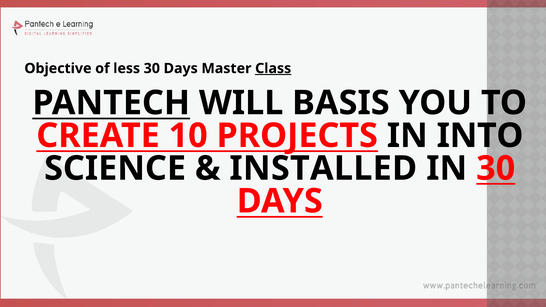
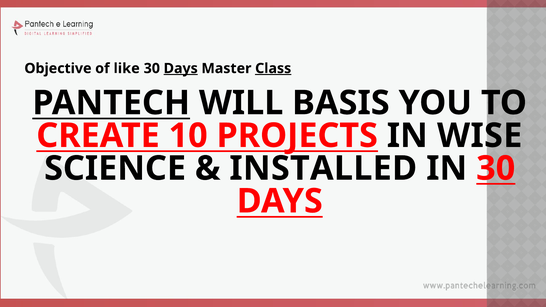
less: less -> like
Days at (181, 68) underline: none -> present
INTO: INTO -> WISE
